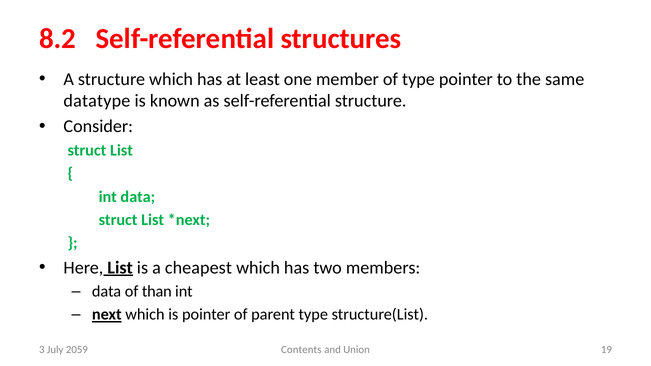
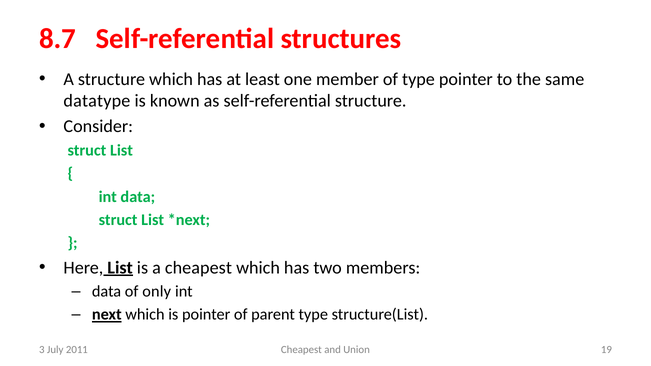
8.2: 8.2 -> 8.7
than: than -> only
2059: 2059 -> 2011
Contents at (301, 350): Contents -> Cheapest
